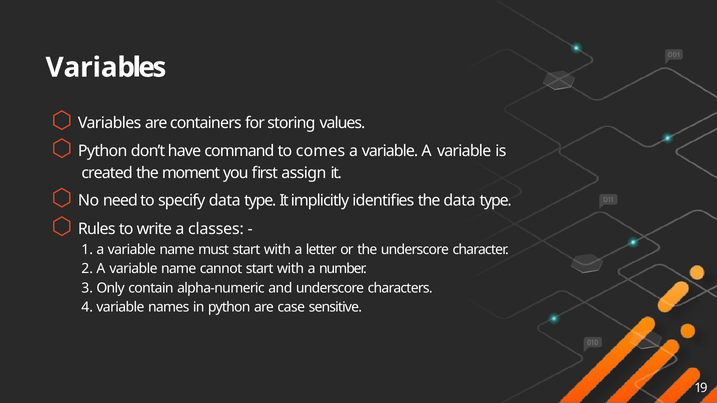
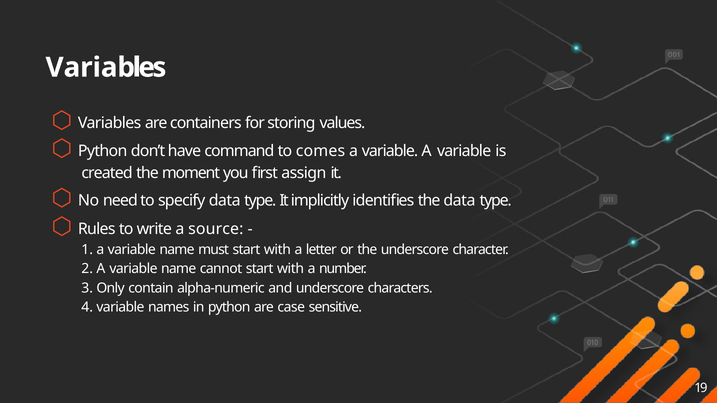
classes: classes -> source
